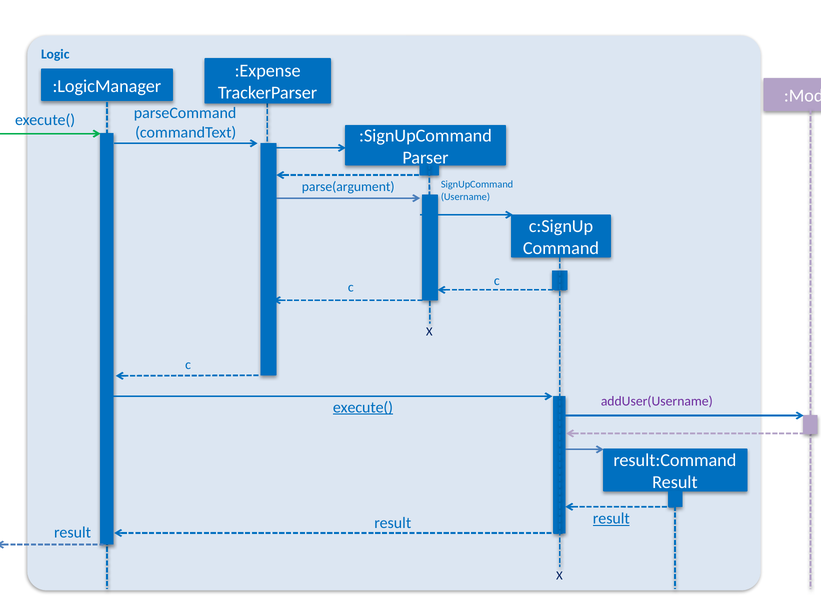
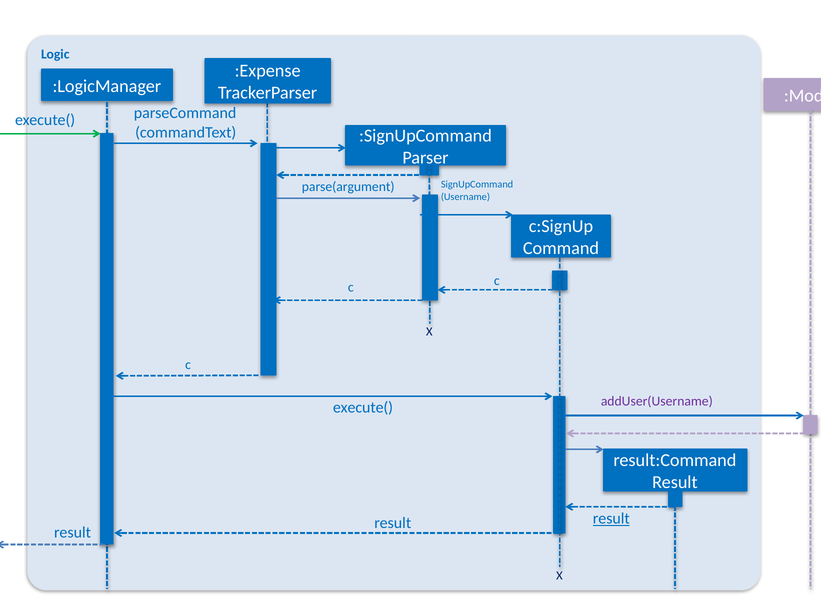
execute( at (363, 408) underline: present -> none
